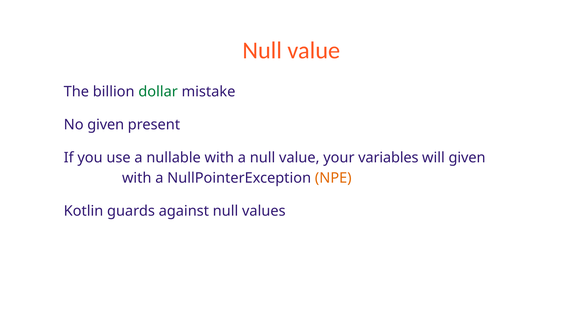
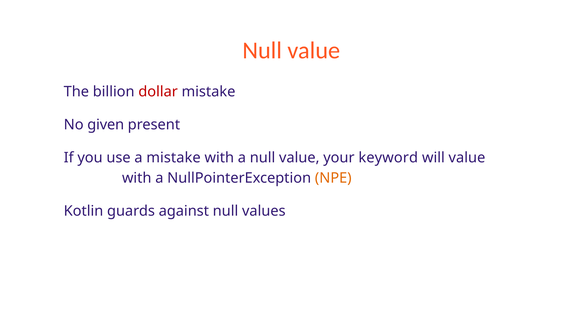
dollar colour: green -> red
a nullable: nullable -> mistake
variables: variables -> keyword
will given: given -> value
